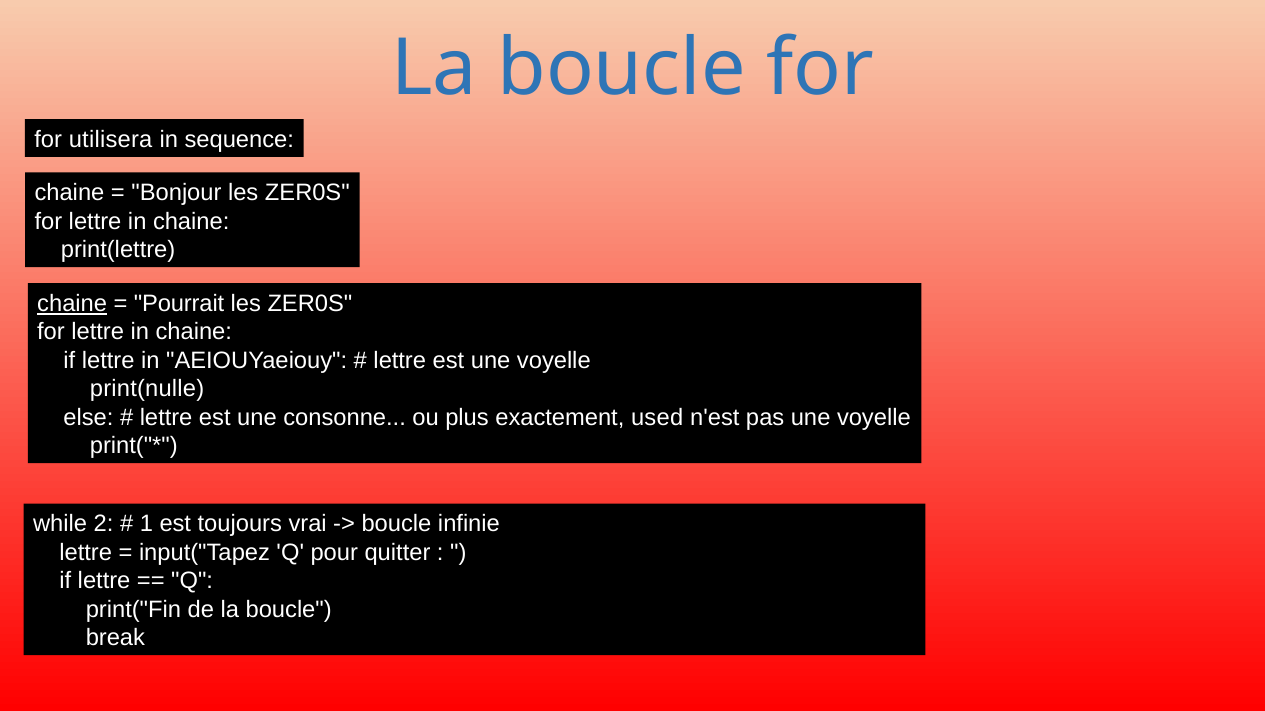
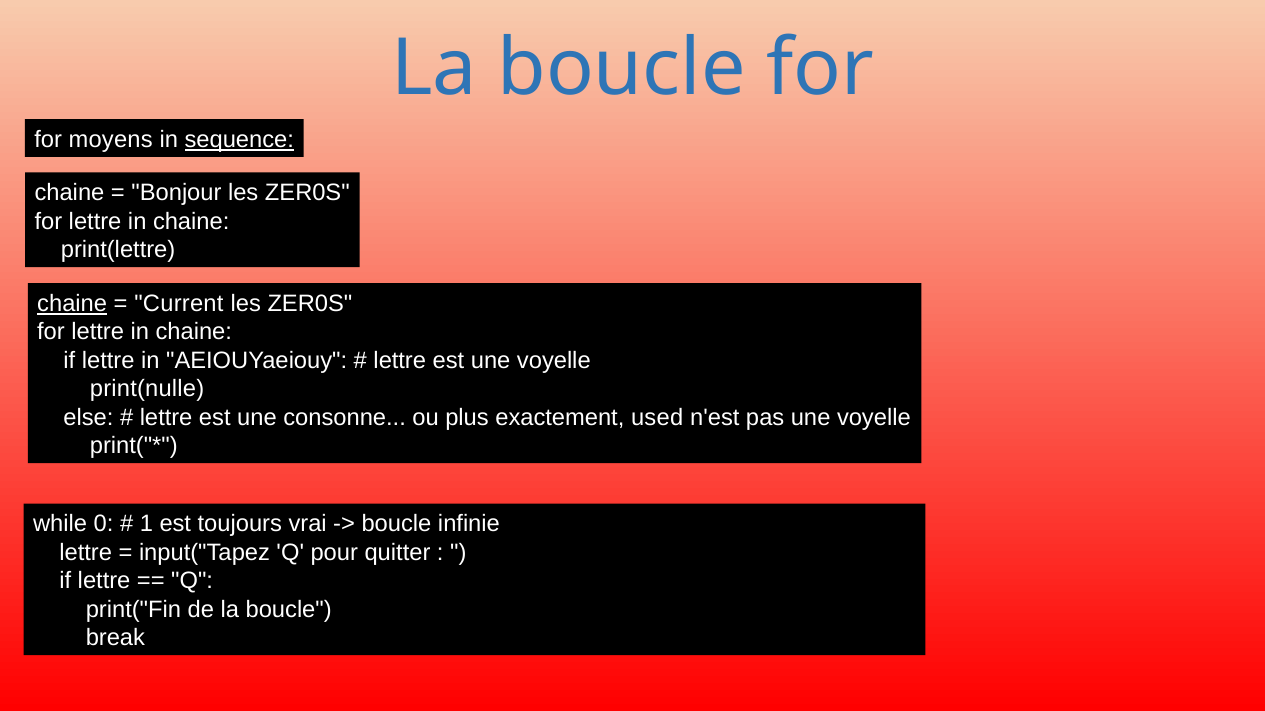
utilisera: utilisera -> moyens
sequence underline: none -> present
Pourrait: Pourrait -> Current
2: 2 -> 0
